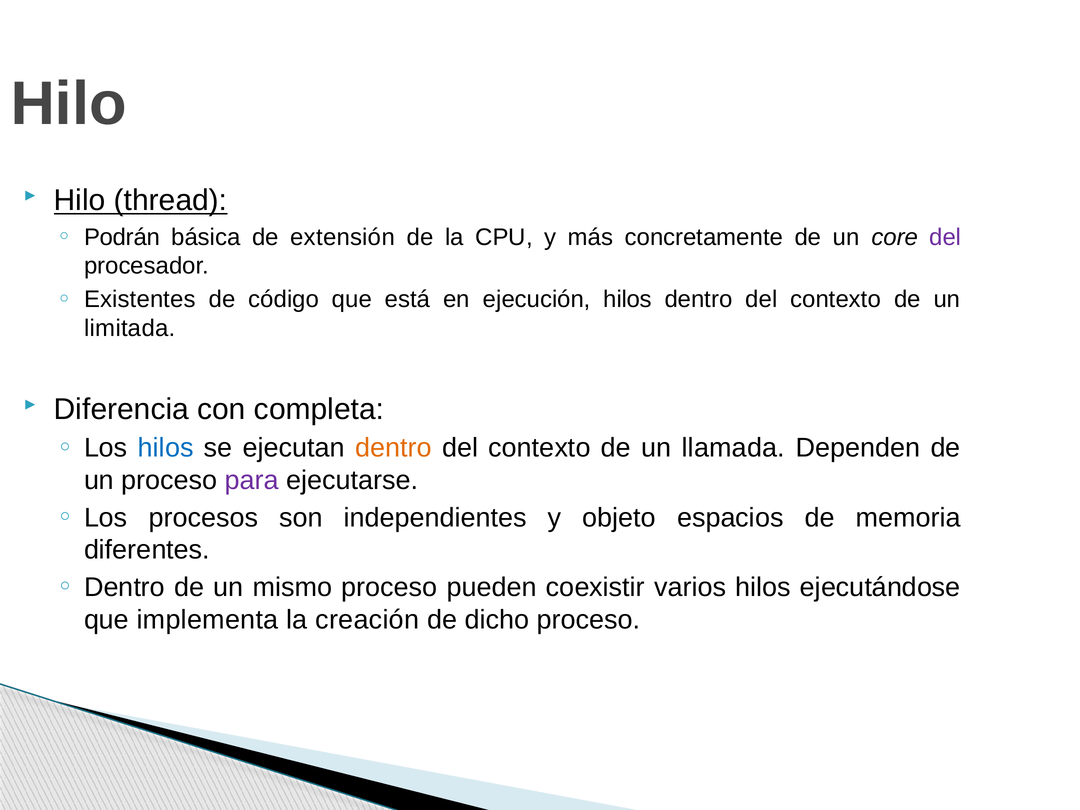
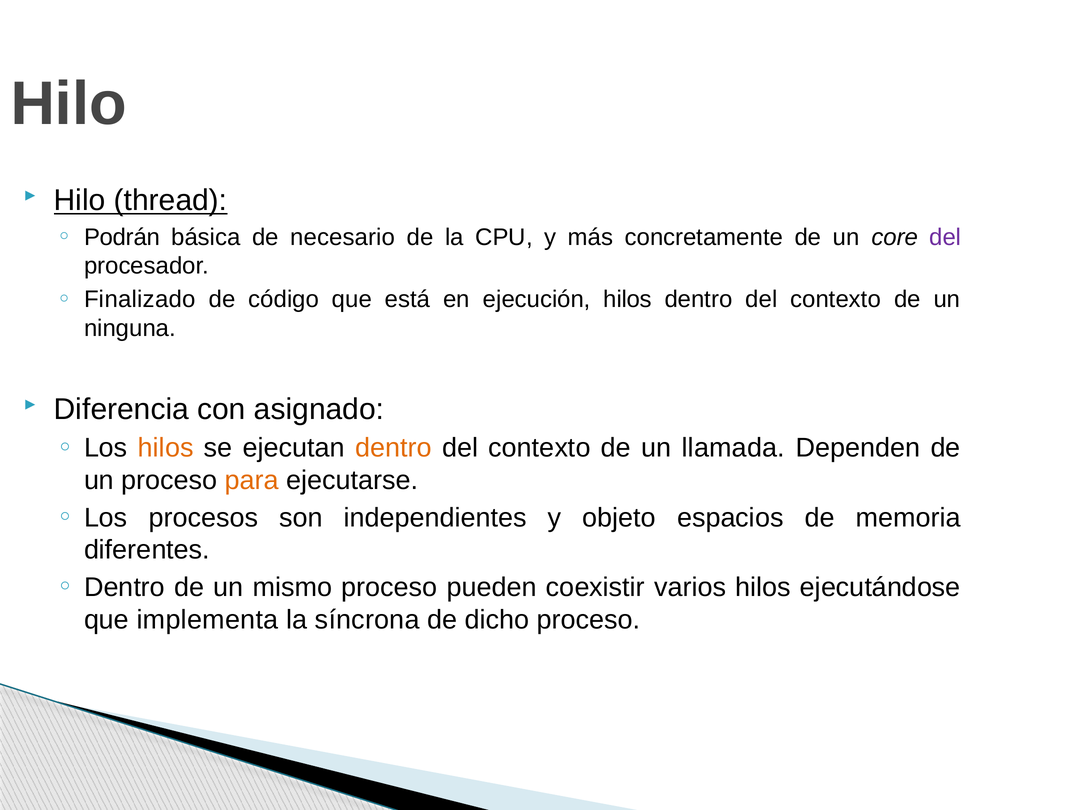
extensión: extensión -> necesario
Existentes: Existentes -> Finalizado
limitada: limitada -> ninguna
completa: completa -> asignado
hilos at (166, 448) colour: blue -> orange
para colour: purple -> orange
creación: creación -> síncrona
